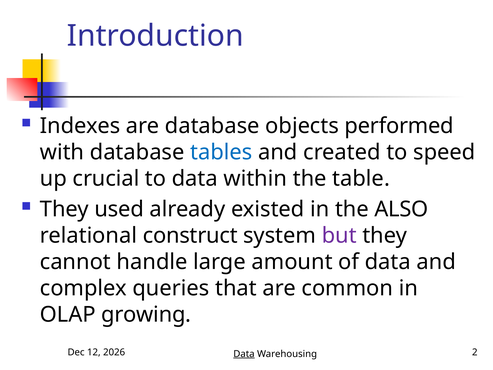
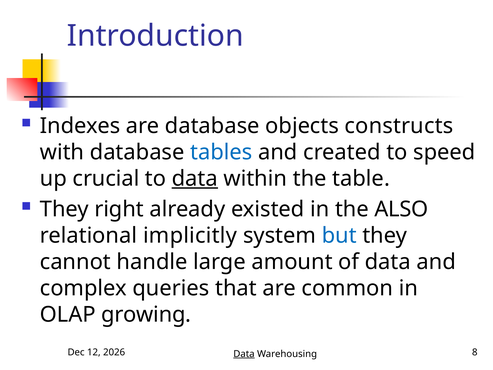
performed: performed -> constructs
data at (195, 179) underline: none -> present
used: used -> right
construct: construct -> implicitly
but colour: purple -> blue
2: 2 -> 8
